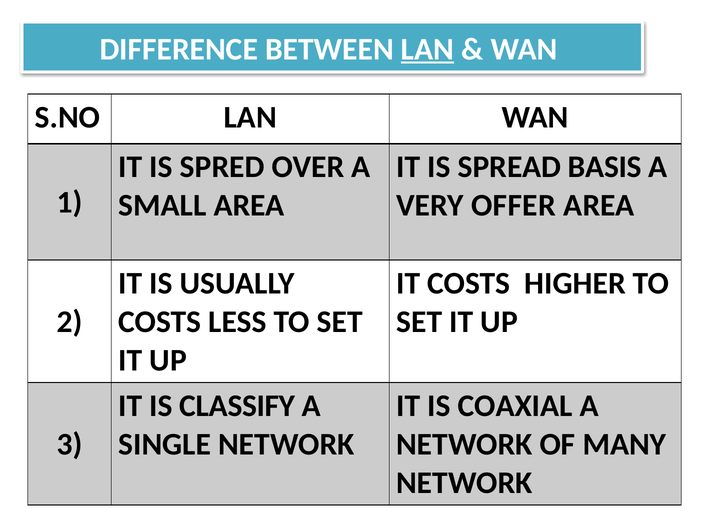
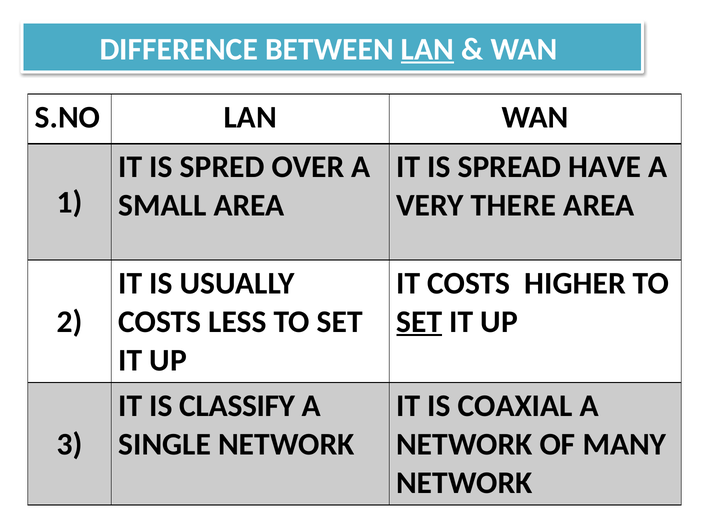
BASIS: BASIS -> HAVE
OFFER: OFFER -> THERE
SET at (419, 322) underline: none -> present
